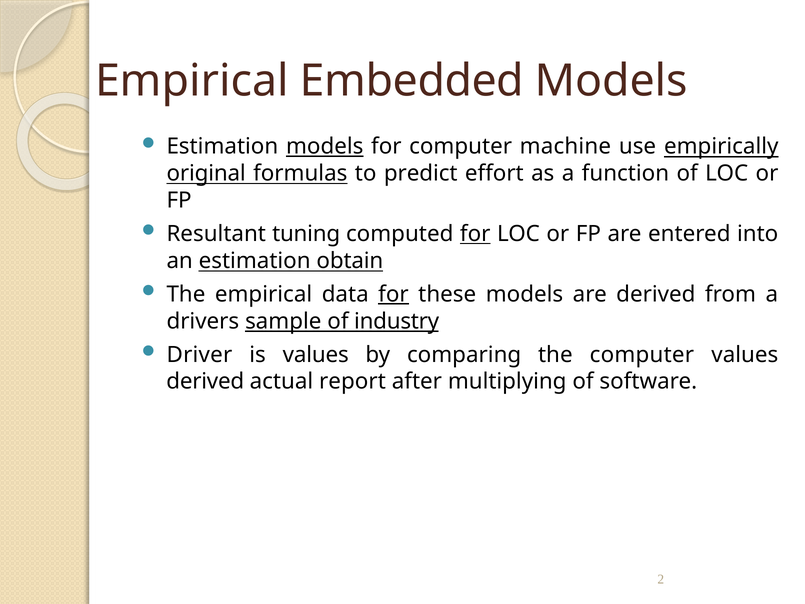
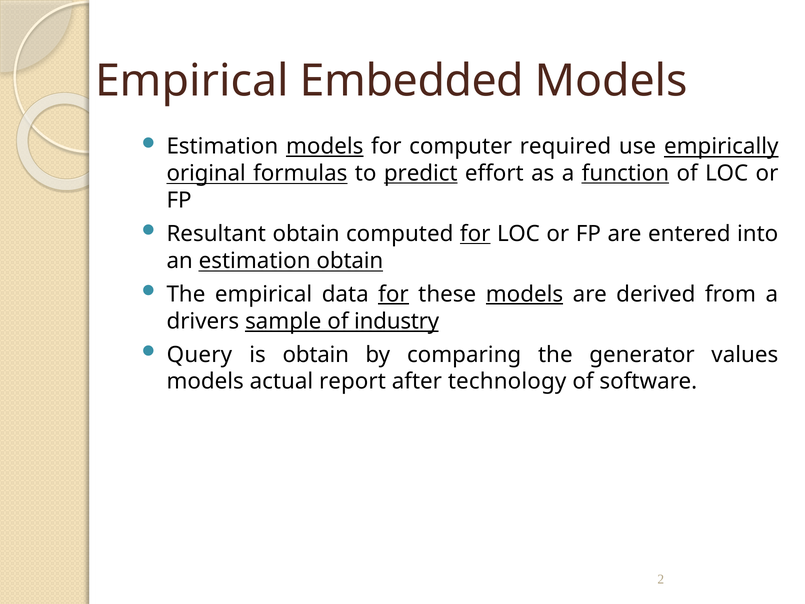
machine: machine -> required
predict underline: none -> present
function underline: none -> present
Resultant tuning: tuning -> obtain
models at (525, 294) underline: none -> present
Driver: Driver -> Query
is values: values -> obtain
the computer: computer -> generator
derived at (205, 381): derived -> models
multiplying: multiplying -> technology
